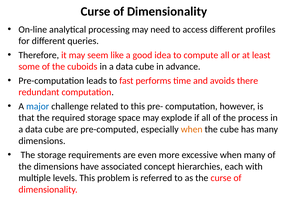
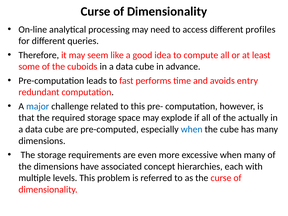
there: there -> entry
process: process -> actually
when at (192, 129) colour: orange -> blue
